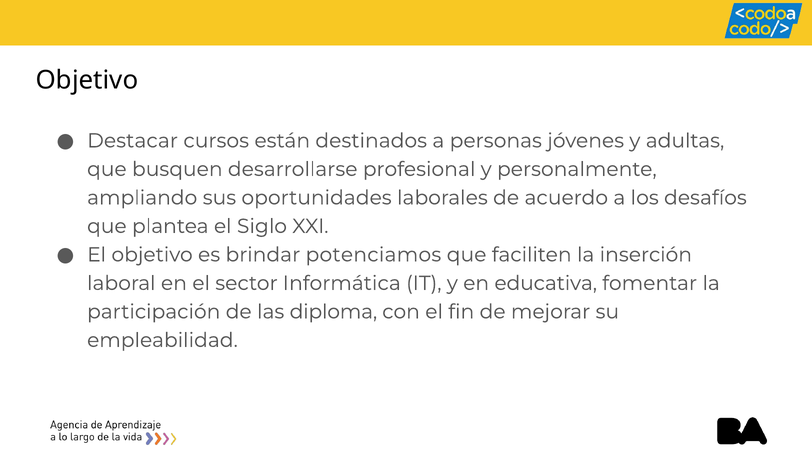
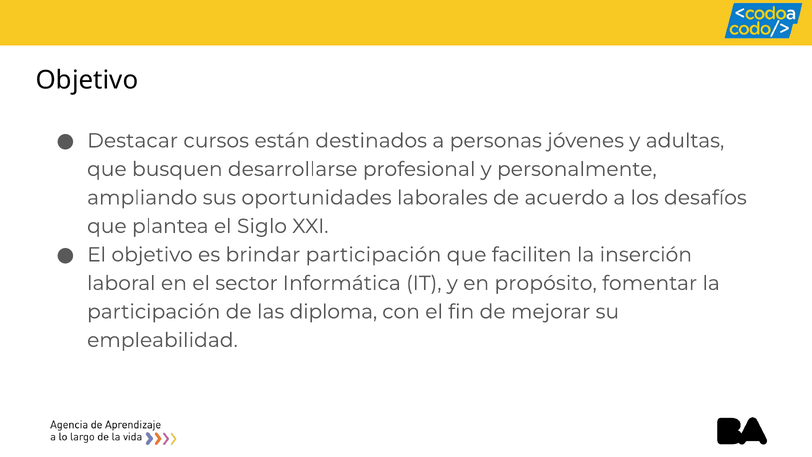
brindar potenciamos: potenciamos -> participación
educativa: educativa -> propósito
